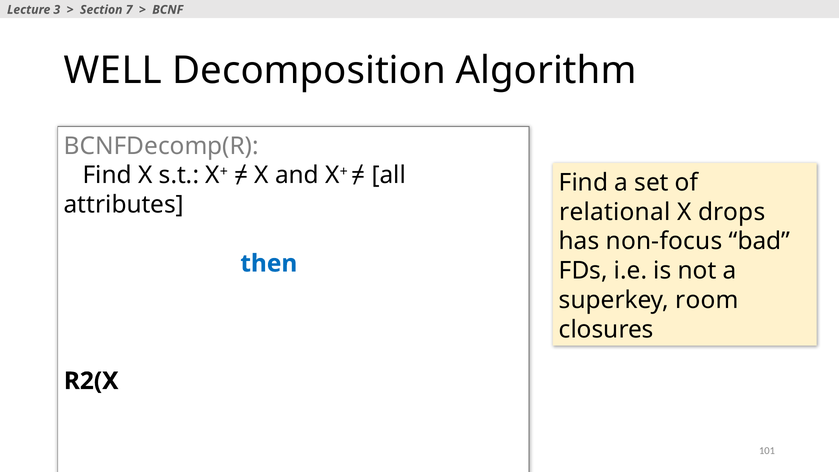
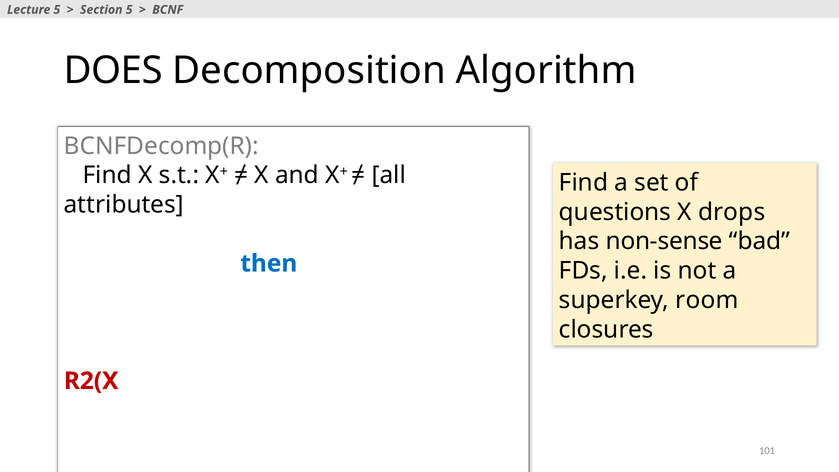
Lecture 3: 3 -> 5
Section 7: 7 -> 5
WELL: WELL -> DOES
relational: relational -> questions
non-focus: non-focus -> non-sense
R2(X colour: black -> red
